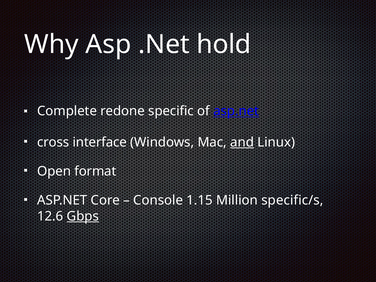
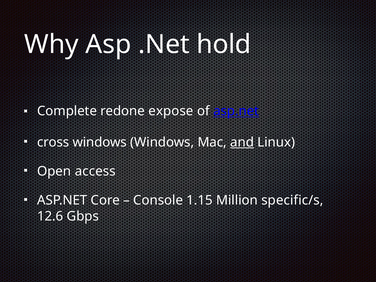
specific: specific -> expose
cross interface: interface -> windows
format: format -> access
Gbps underline: present -> none
